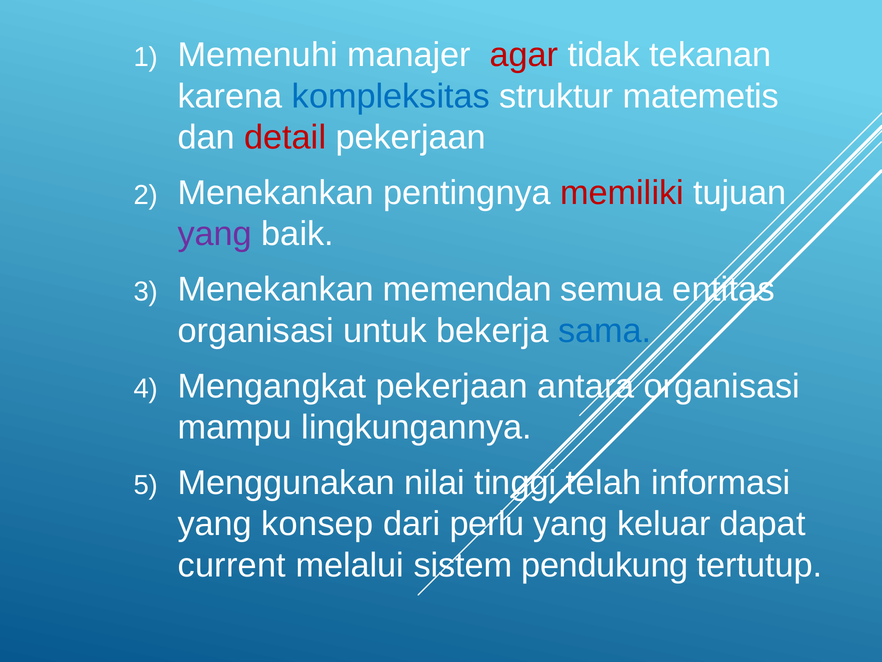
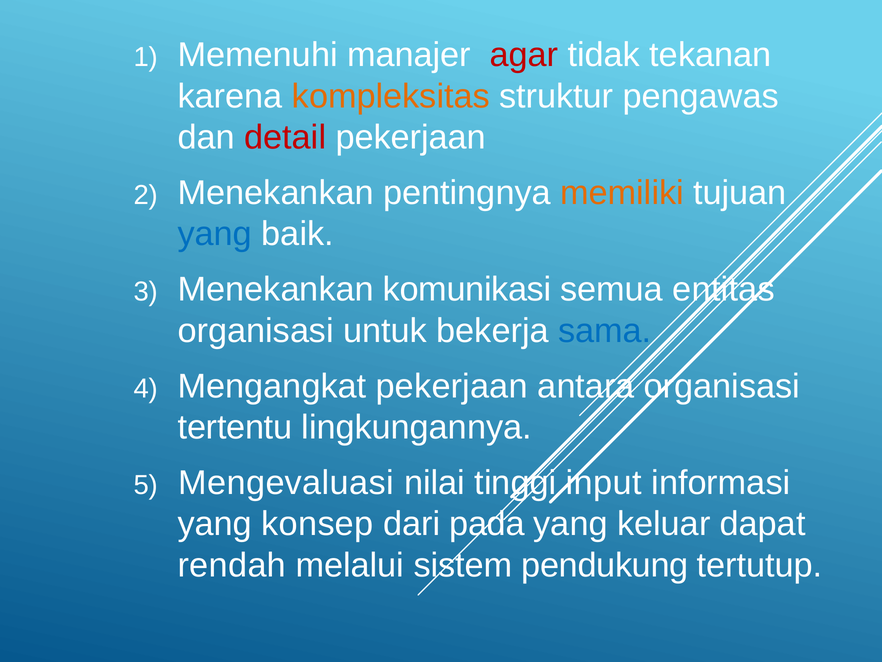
kompleksitas colour: blue -> orange
matemetis: matemetis -> pengawas
memiliki colour: red -> orange
yang at (215, 234) colour: purple -> blue
memendan: memendan -> komunikasi
mampu: mampu -> tertentu
Menggunakan: Menggunakan -> Mengevaluasi
telah: telah -> input
perlu: perlu -> pada
current: current -> rendah
